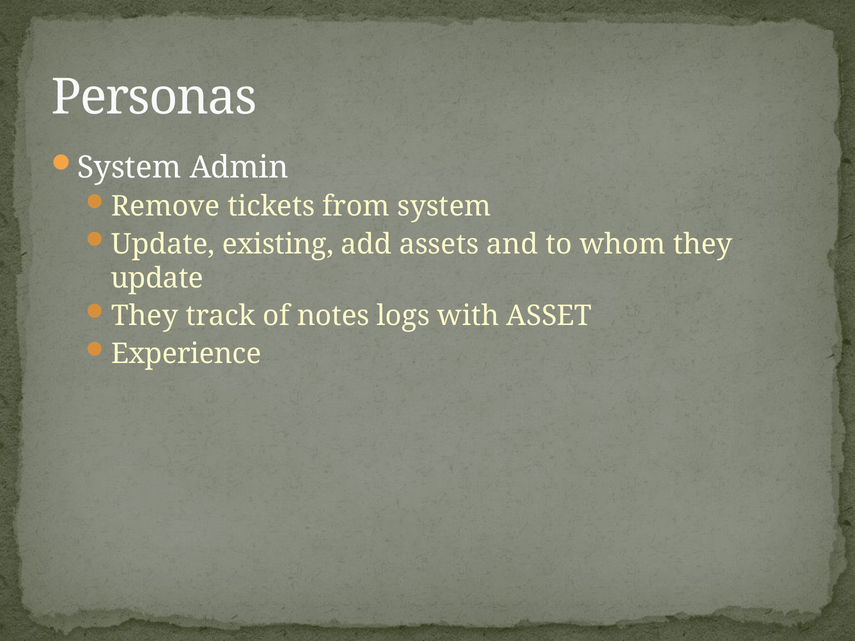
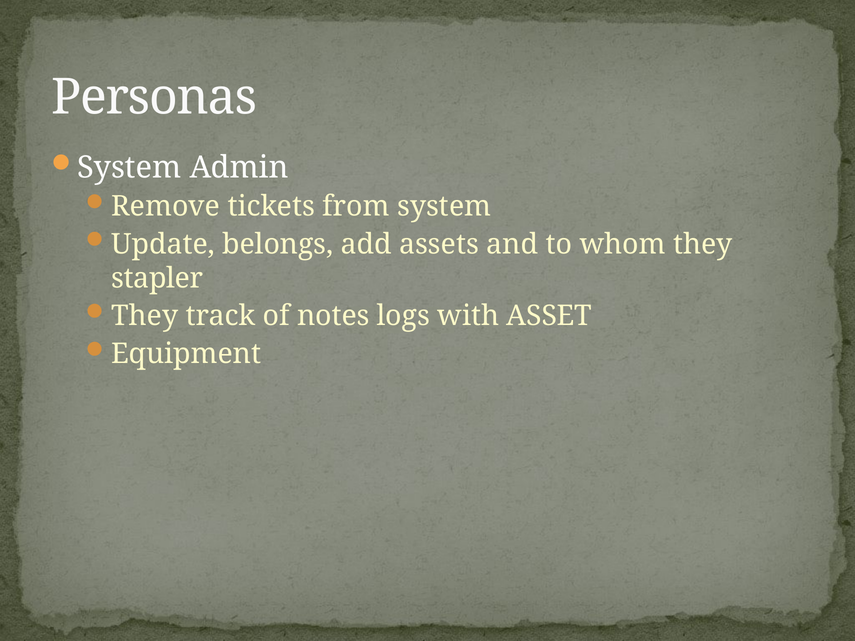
existing: existing -> belongs
update at (157, 278): update -> stapler
Experience: Experience -> Equipment
